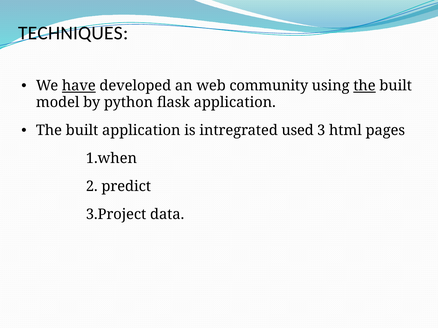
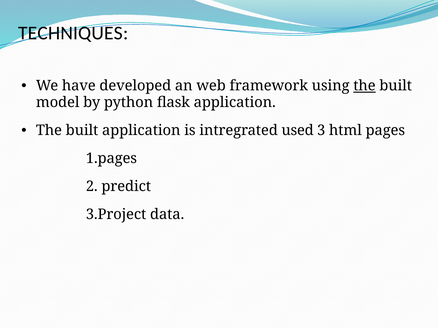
have underline: present -> none
community: community -> framework
1.when: 1.when -> 1.pages
